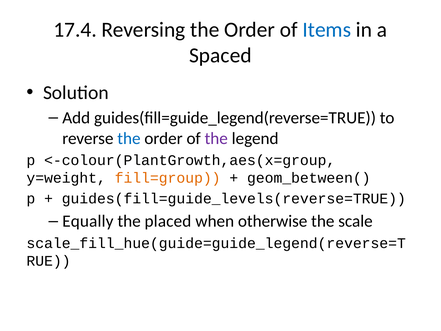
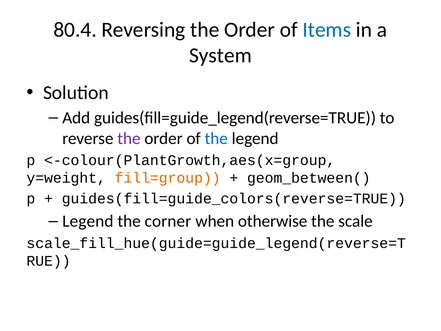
17.4: 17.4 -> 80.4
Spaced: Spaced -> System
the at (129, 138) colour: blue -> purple
the at (216, 138) colour: purple -> blue
guides(fill=guide_levels(reverse=TRUE: guides(fill=guide_levels(reverse=TRUE -> guides(fill=guide_colors(reverse=TRUE
Equally at (88, 221): Equally -> Legend
placed: placed -> corner
